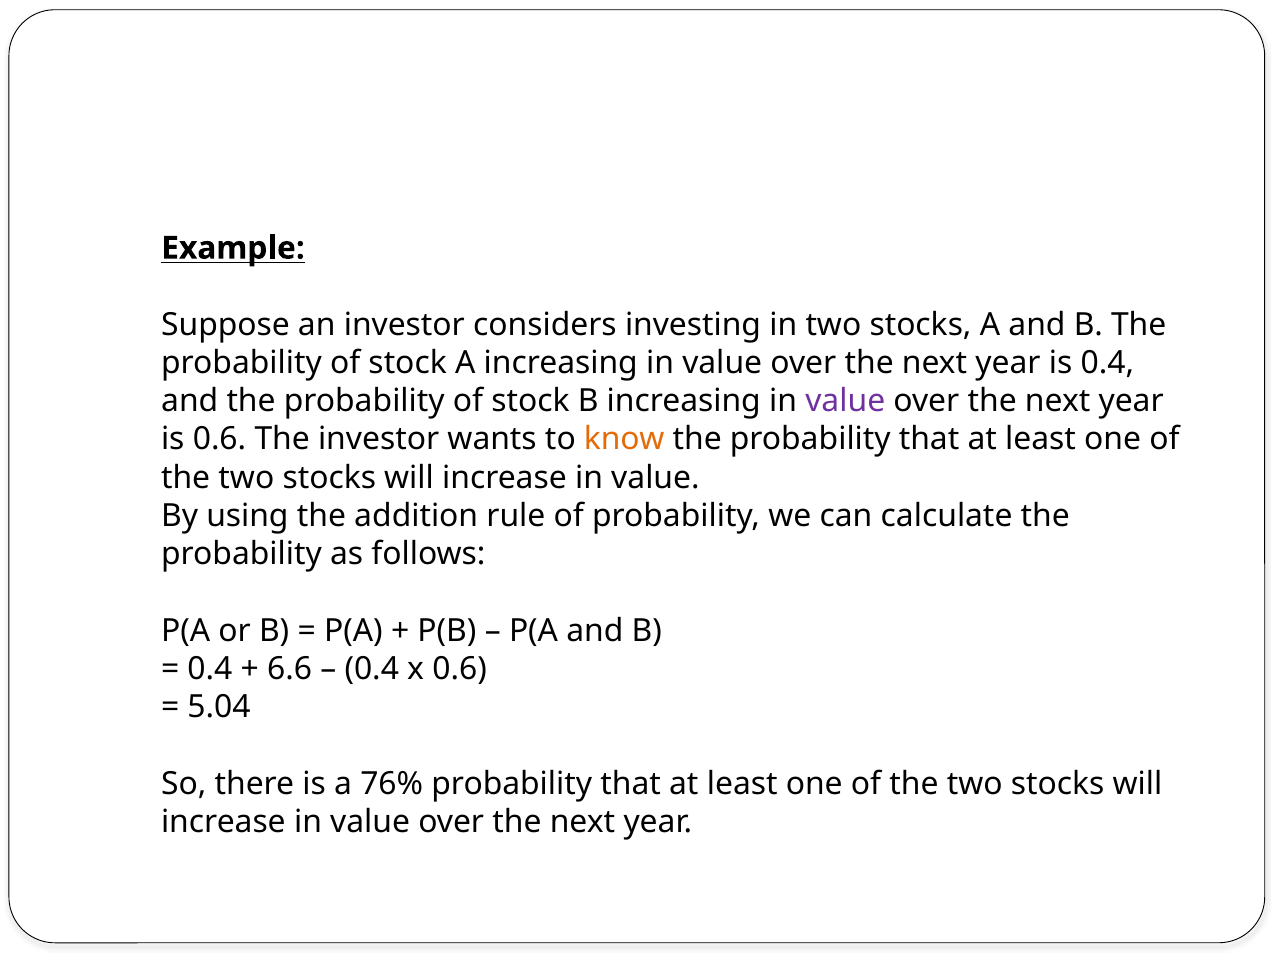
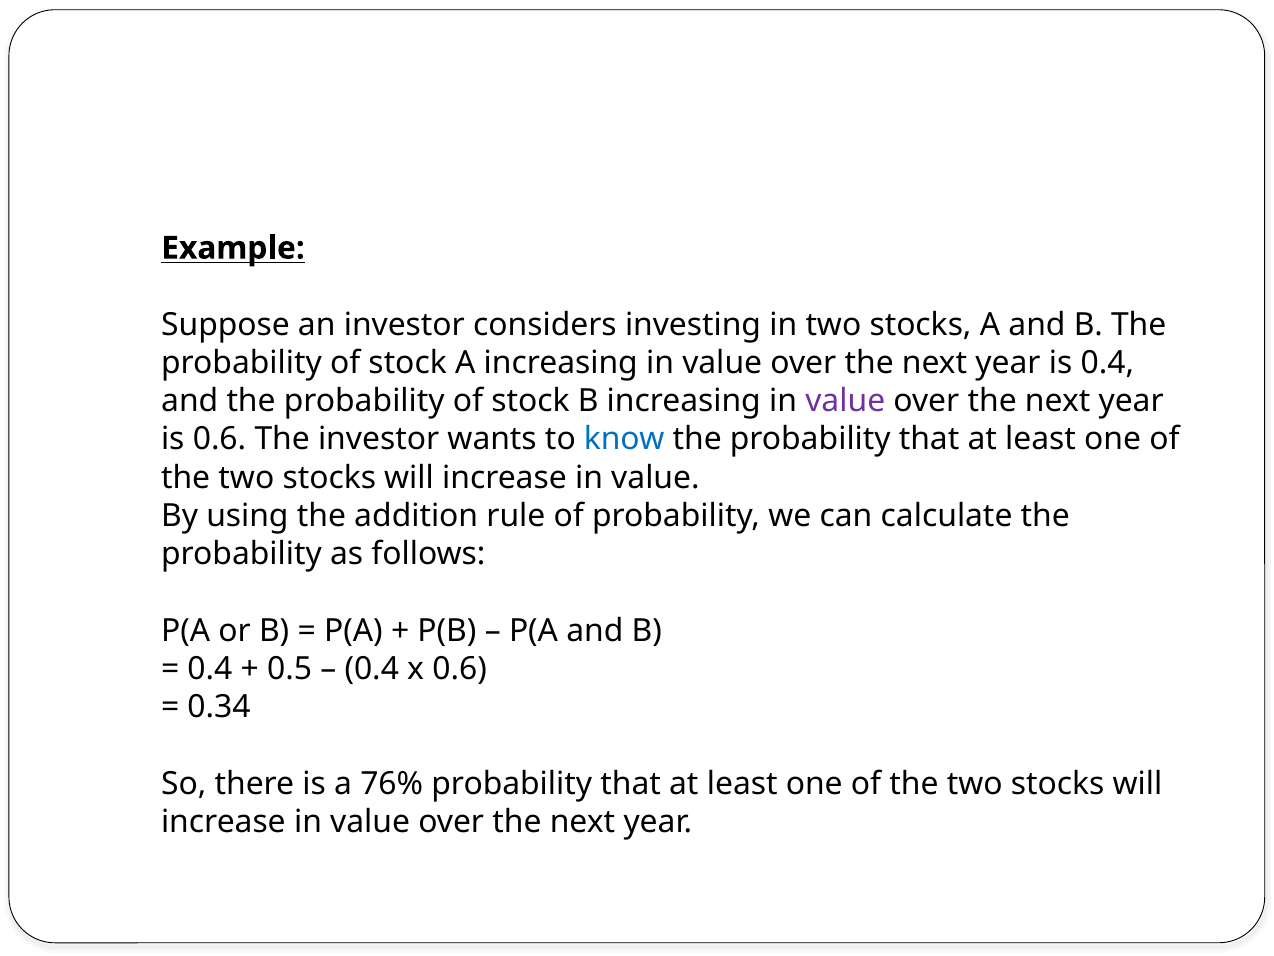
know colour: orange -> blue
6.6: 6.6 -> 0.5
5.04: 5.04 -> 0.34
